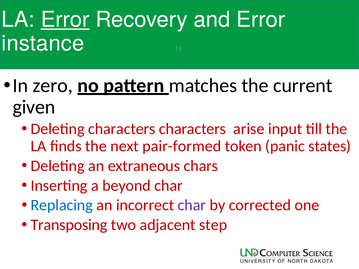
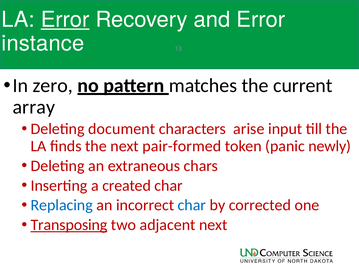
given: given -> array
Deleting characters: characters -> document
states: states -> newly
beyond: beyond -> created
char at (192, 205) colour: purple -> blue
Transposing underline: none -> present
adjacent step: step -> next
